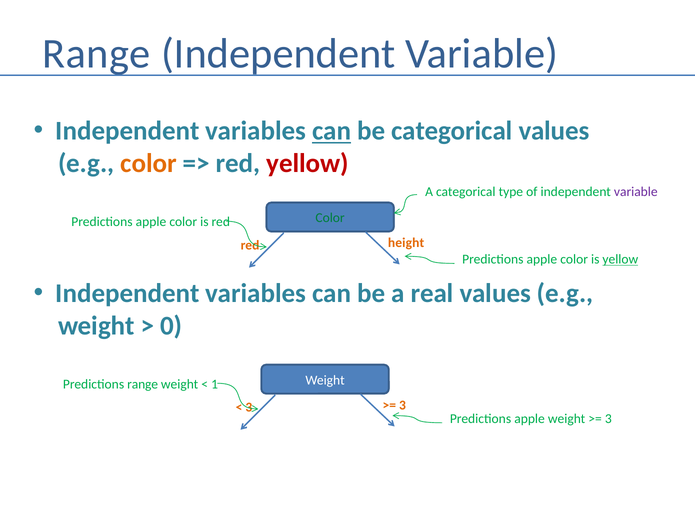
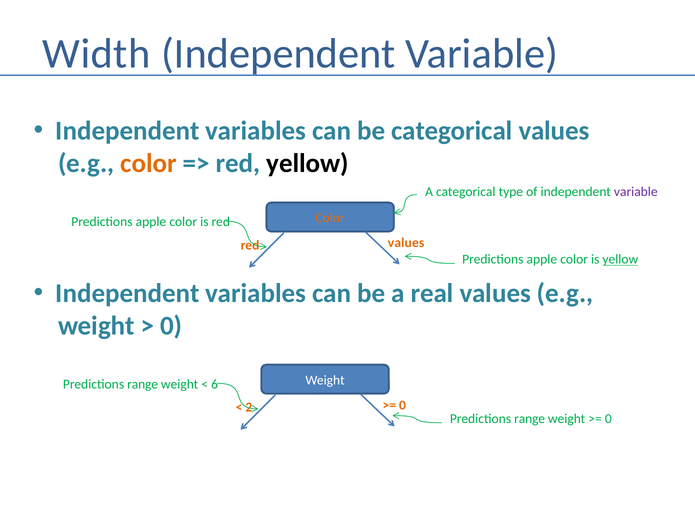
Range at (96, 54): Range -> Width
can at (332, 131) underline: present -> none
yellow at (307, 164) colour: red -> black
Color at (330, 218) colour: green -> orange
red height: height -> values
1: 1 -> 6
3 at (249, 408): 3 -> 2
3 at (402, 405): 3 -> 0
apple at (530, 419): apple -> range
3 at (608, 419): 3 -> 0
